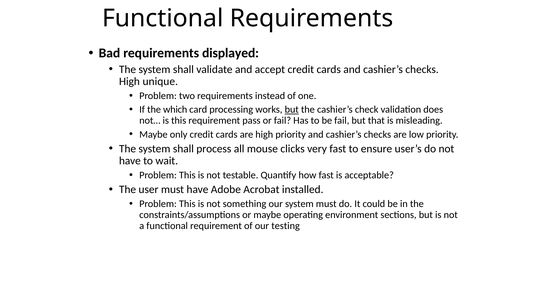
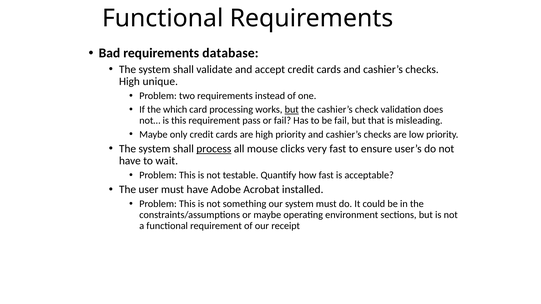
displayed: displayed -> database
process underline: none -> present
testing: testing -> receipt
